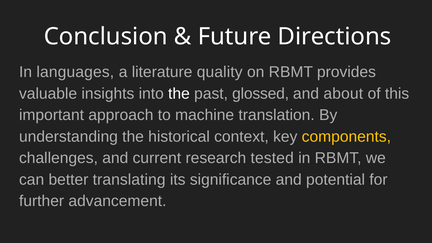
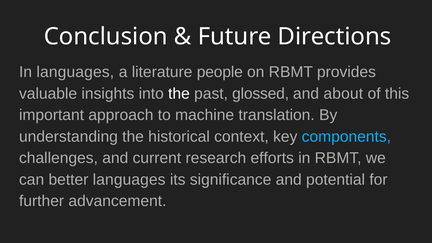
quality: quality -> people
components colour: yellow -> light blue
tested: tested -> efforts
better translating: translating -> languages
